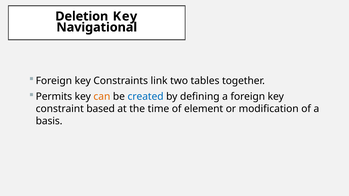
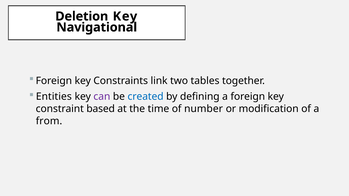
Permits: Permits -> Entities
can colour: orange -> purple
element: element -> number
basis: basis -> from
